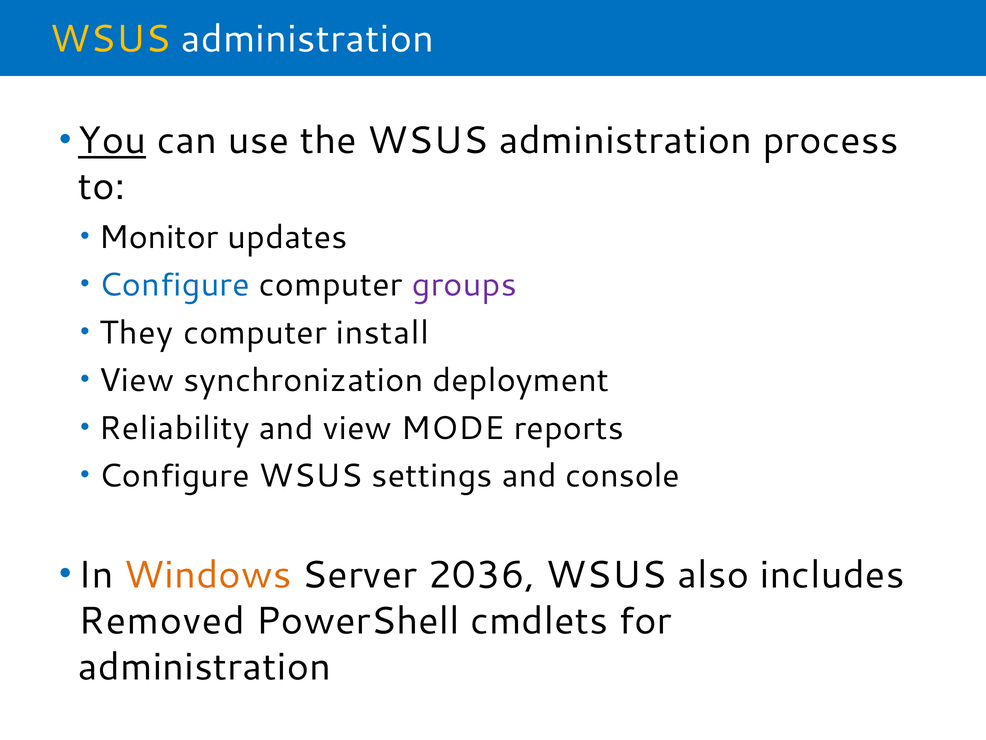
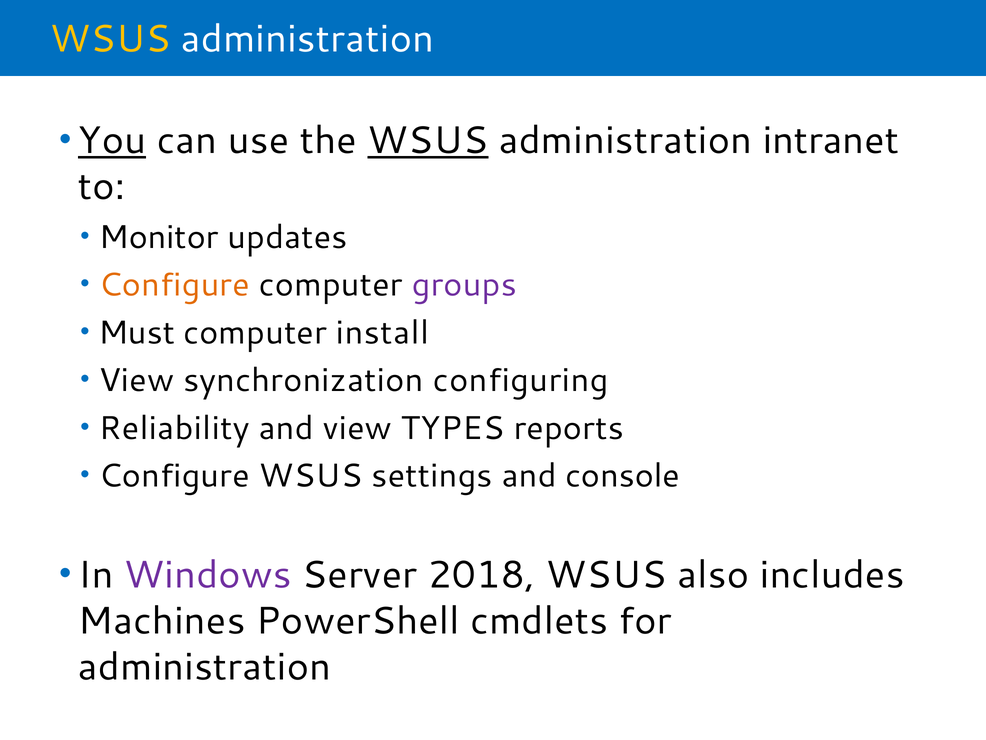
WSUS at (428, 141) underline: none -> present
process: process -> intranet
Configure at (174, 285) colour: blue -> orange
They: They -> Must
deployment: deployment -> configuring
MODE: MODE -> TYPES
Windows colour: orange -> purple
2036: 2036 -> 2018
Removed: Removed -> Machines
